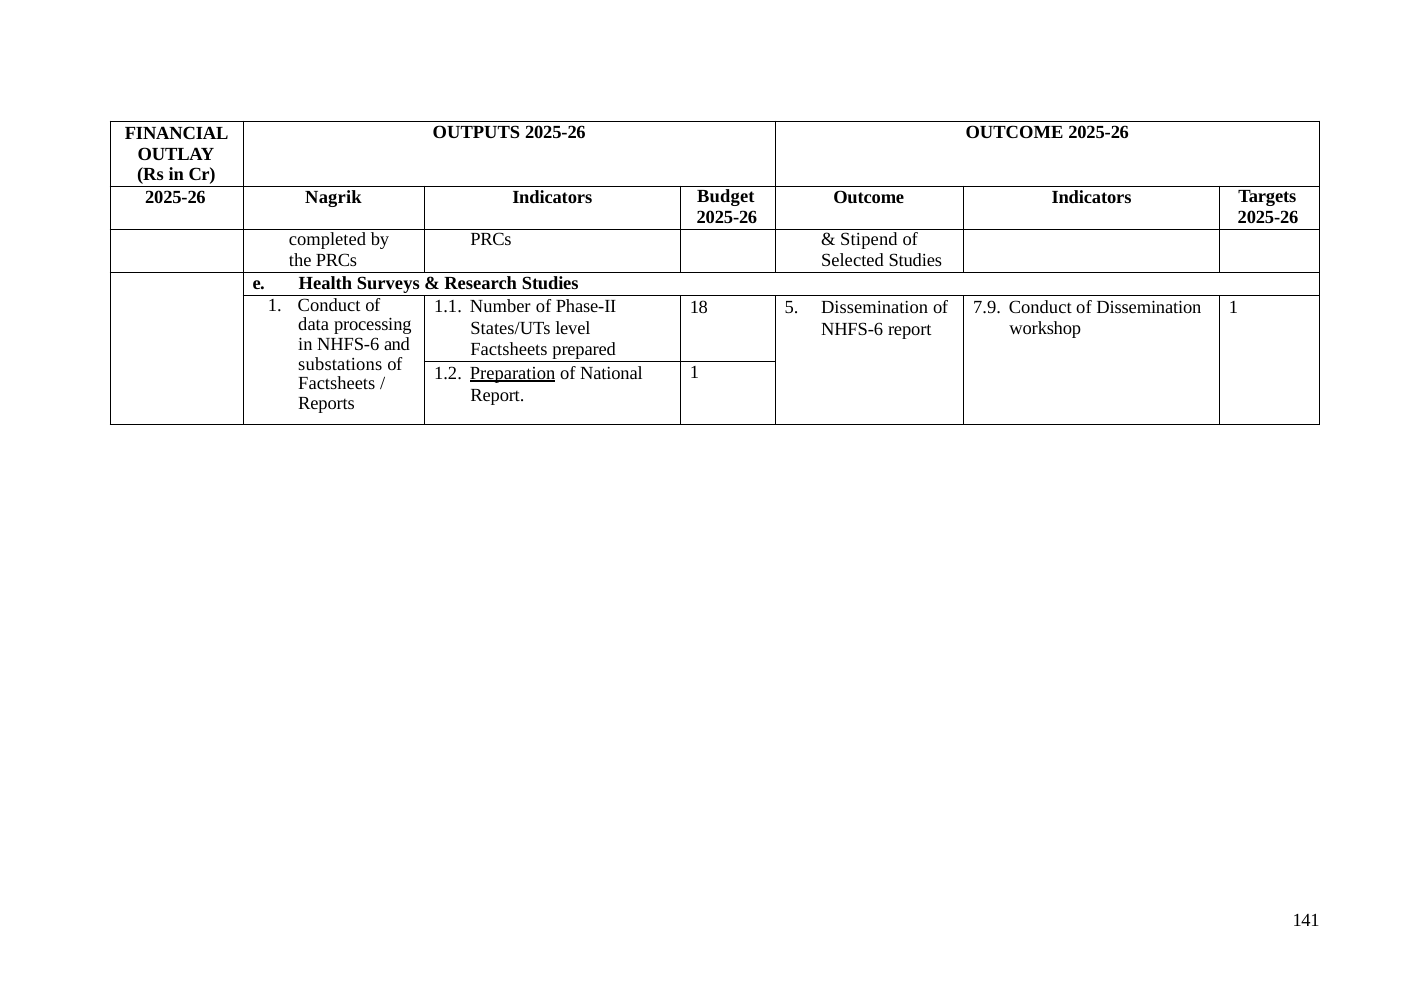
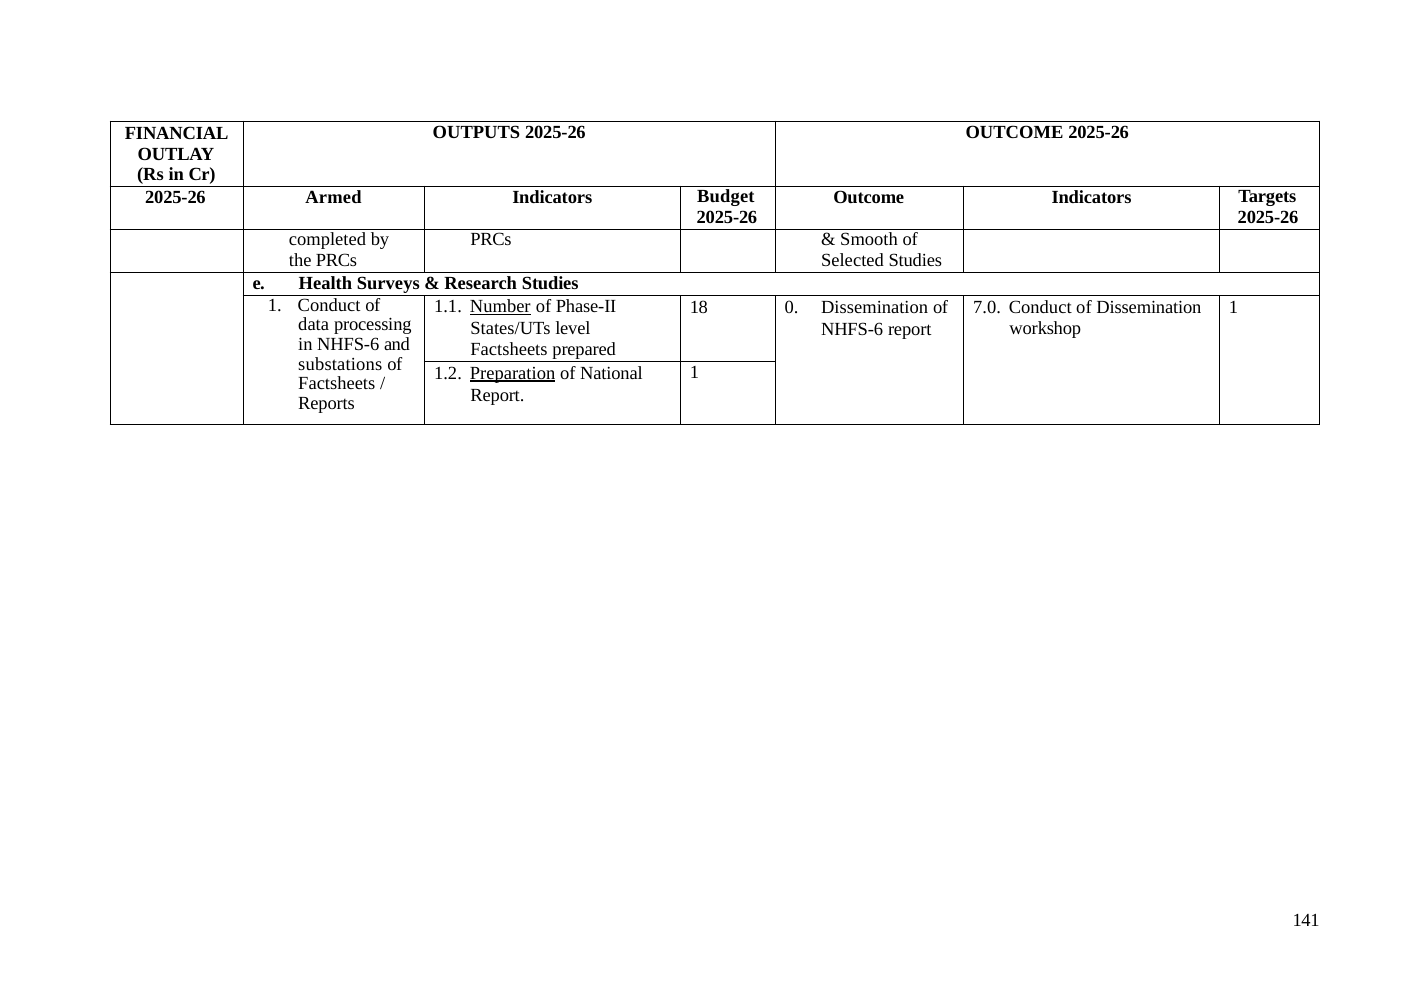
Nagrik: Nagrik -> Armed
Stipend: Stipend -> Smooth
Number underline: none -> present
5: 5 -> 0
7.9: 7.9 -> 7.0
